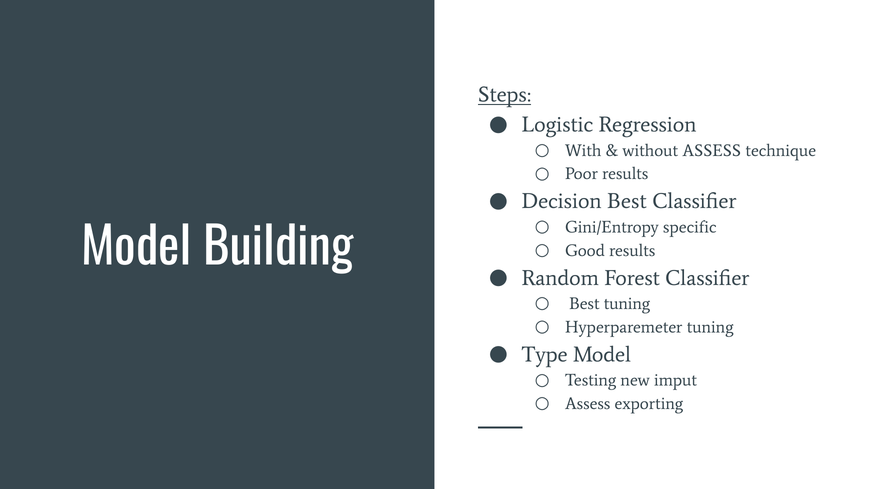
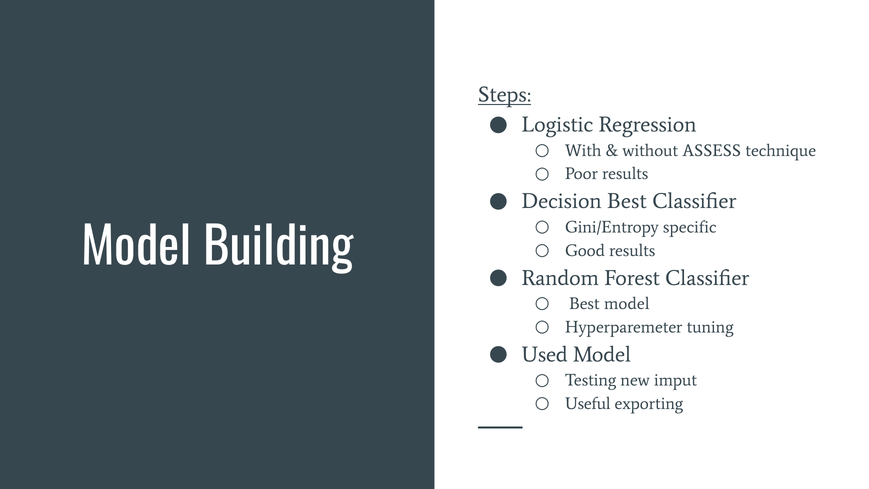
Best tuning: tuning -> model
Type: Type -> Used
Assess at (588, 404): Assess -> Useful
